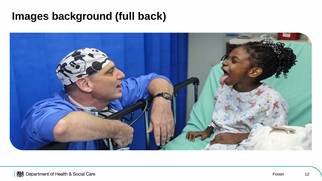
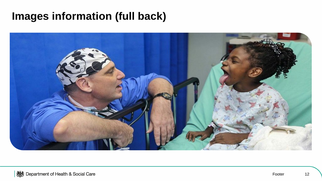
background: background -> information
